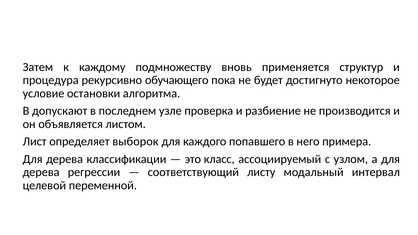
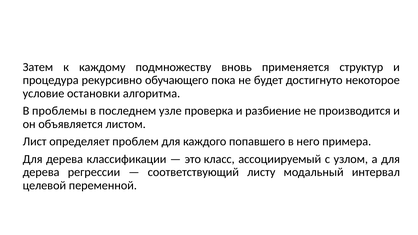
допускают: допускают -> проблемы
выборок: выборок -> проблем
